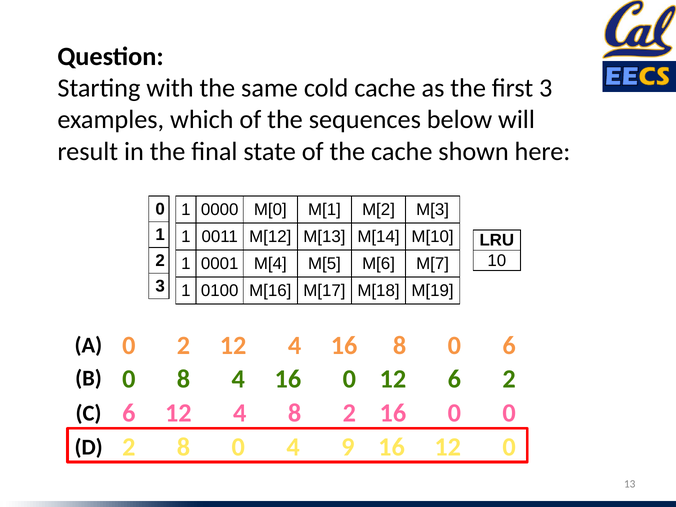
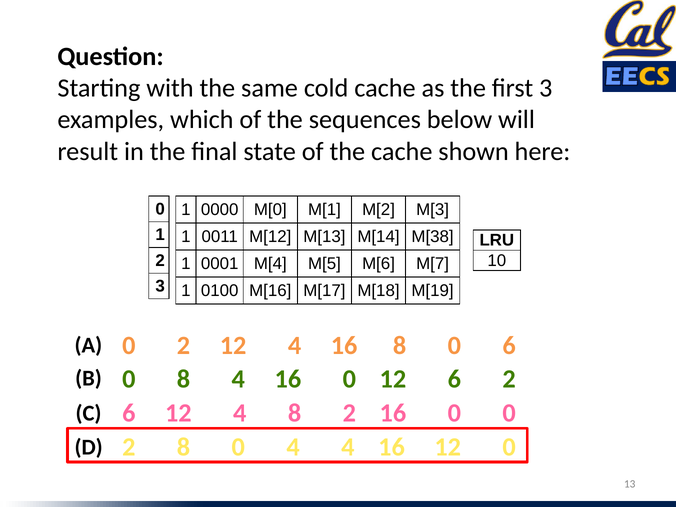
M[10: M[10 -> M[38
9 at (348, 447): 9 -> 4
